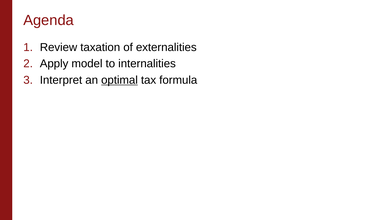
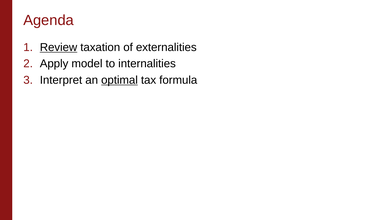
Review underline: none -> present
